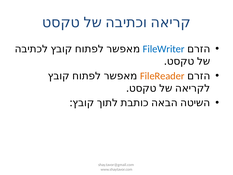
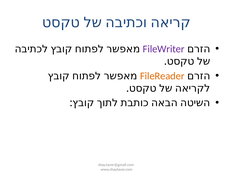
FileWriter colour: blue -> purple
